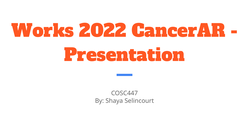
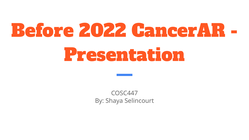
Works: Works -> Before
